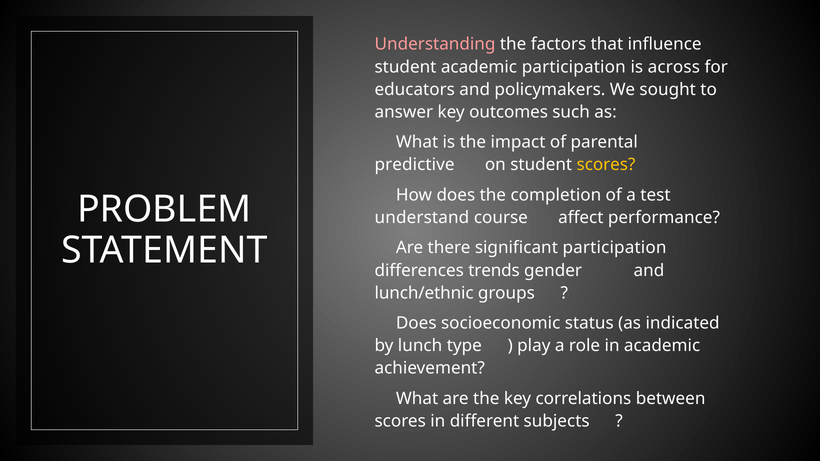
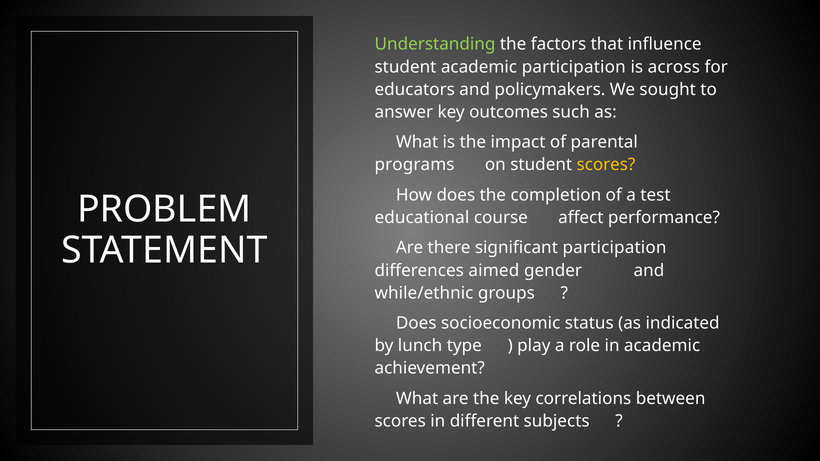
Understanding colour: pink -> light green
predictive: predictive -> programs
understand: understand -> educational
trends: trends -> aimed
lunch/ethnic: lunch/ethnic -> while/ethnic
